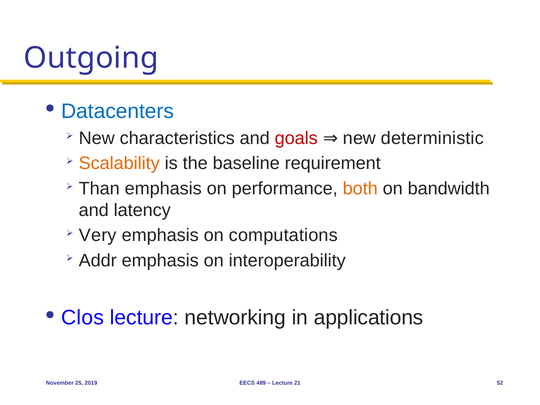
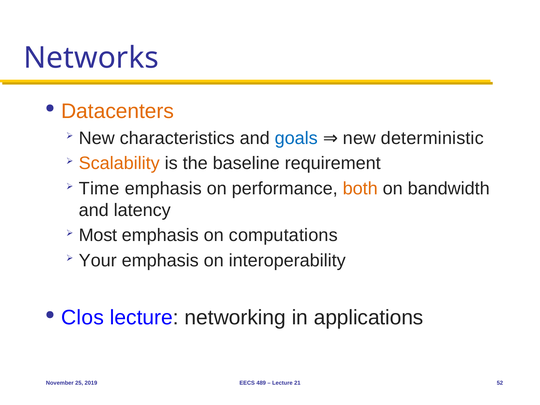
Outgoing: Outgoing -> Networks
Datacenters colour: blue -> orange
goals colour: red -> blue
Than: Than -> Time
Very: Very -> Most
Addr: Addr -> Your
